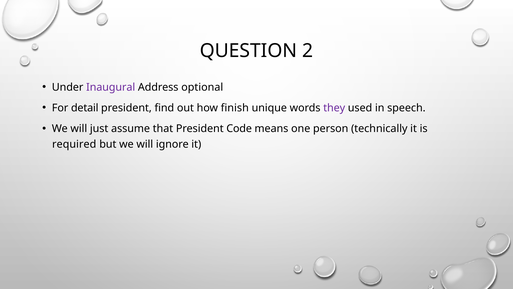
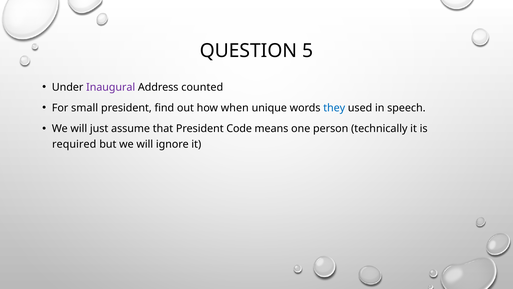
2: 2 -> 5
optional: optional -> counted
detail: detail -> small
finish: finish -> when
they colour: purple -> blue
